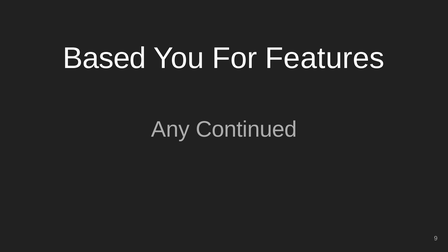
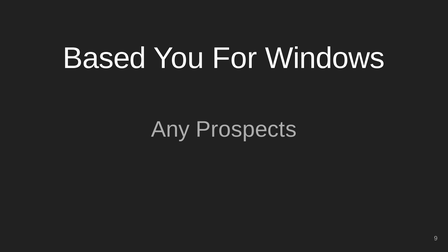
Features: Features -> Windows
Continued: Continued -> Prospects
